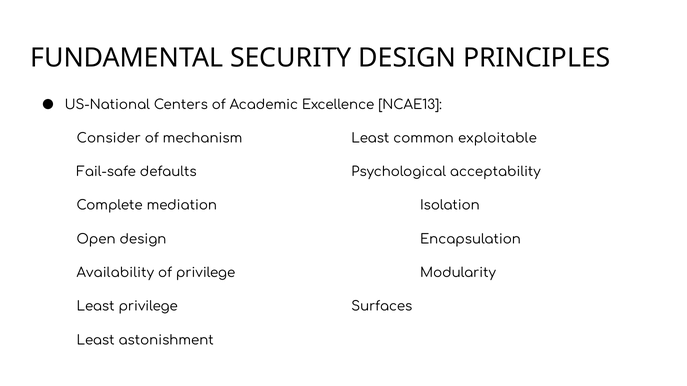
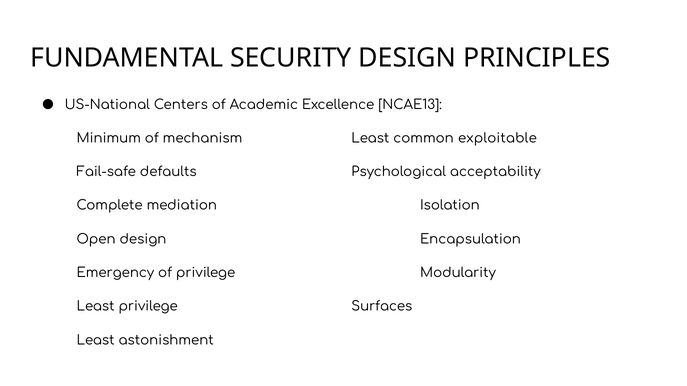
Consider: Consider -> Minimum
Availability: Availability -> Emergency
